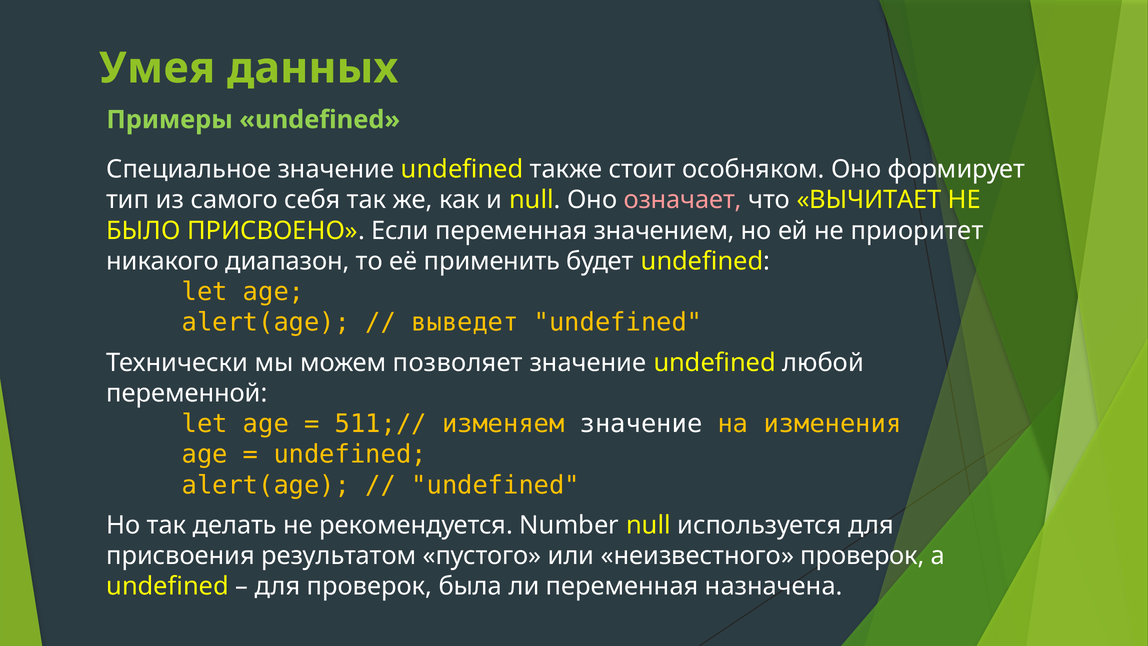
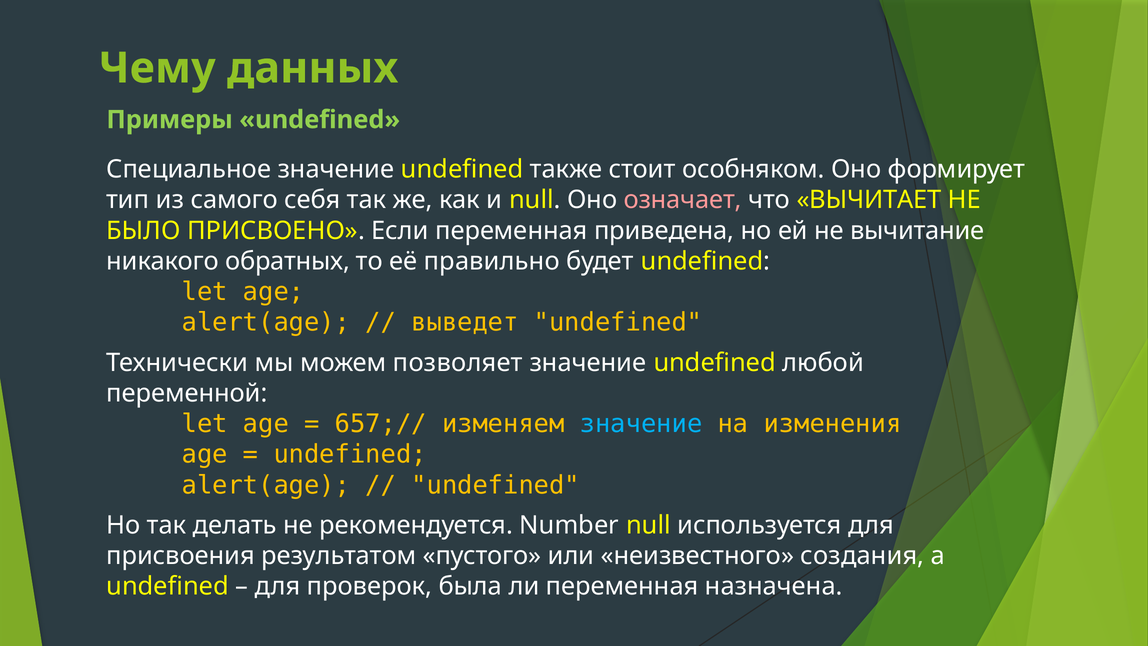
Умея: Умея -> Чему
значением: значением -> приведена
приоритет: приоритет -> вычитание
диапазон: диапазон -> обратных
применить: применить -> правильно
511;//: 511;// -> 657;//
значение at (641, 424) colour: white -> light blue
неизвестного проверок: проверок -> создания
